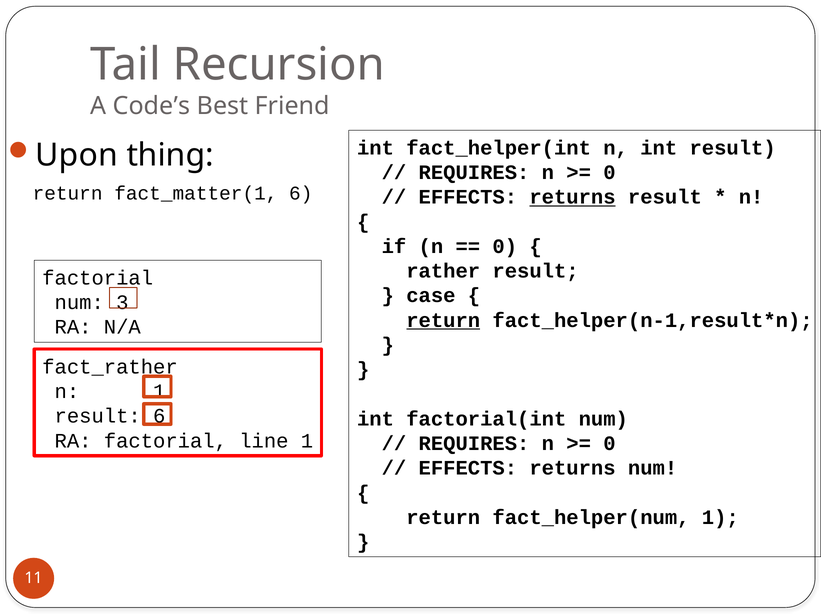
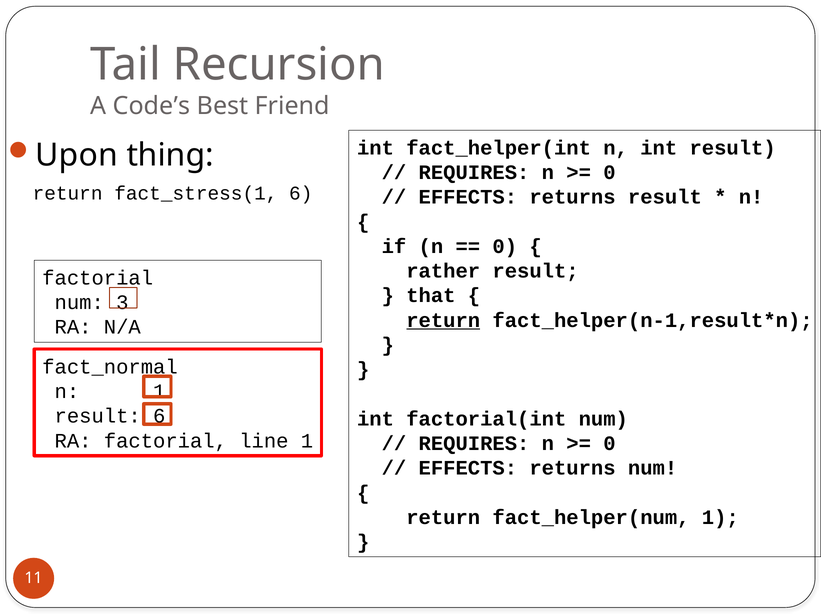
fact_matter(1: fact_matter(1 -> fact_stress(1
returns at (573, 197) underline: present -> none
case: case -> that
fact_rather: fact_rather -> fact_normal
